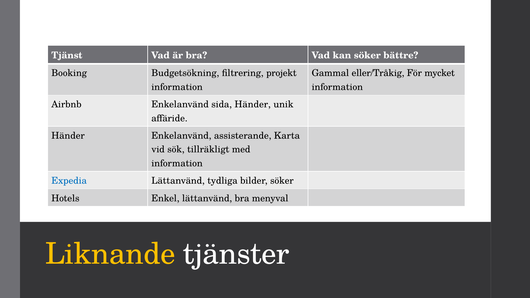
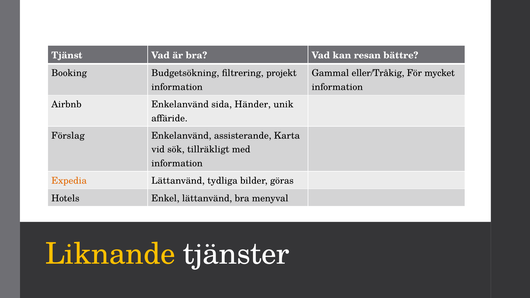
kan söker: söker -> resan
Händer at (68, 136): Händer -> Förslag
Expedia colour: blue -> orange
bilder söker: söker -> göras
